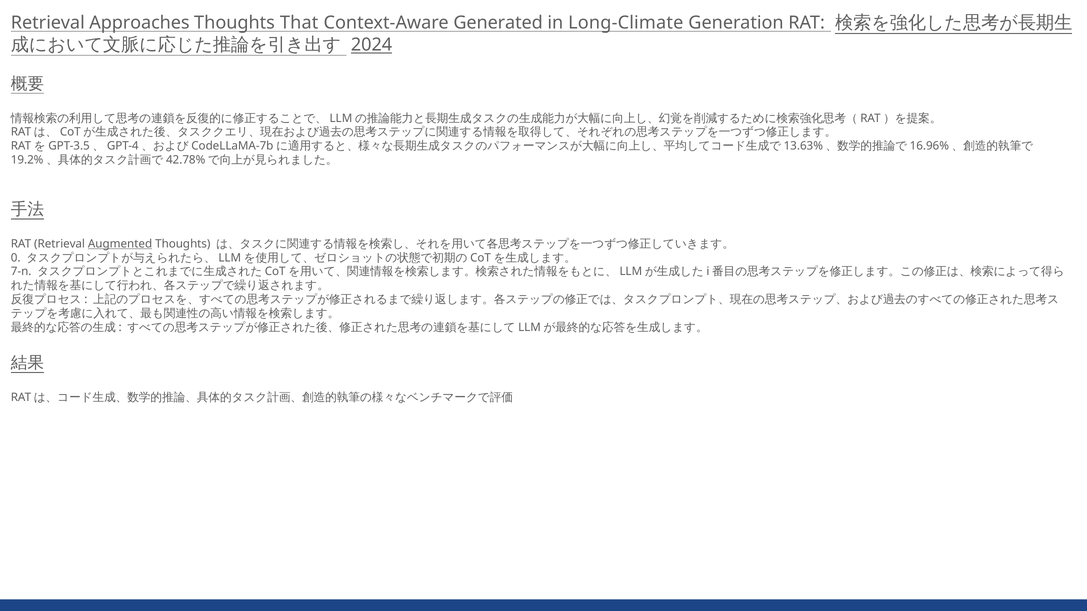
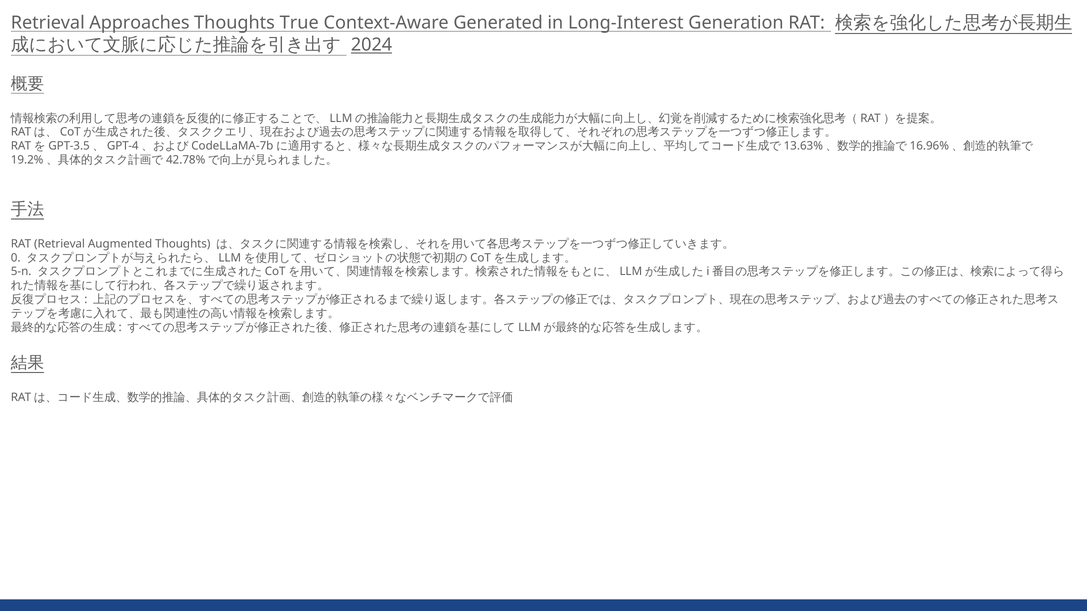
That: That -> True
Long-Climate: Long-Climate -> Long-Interest
Augmented underline: present -> none
7-n: 7-n -> 5-n
